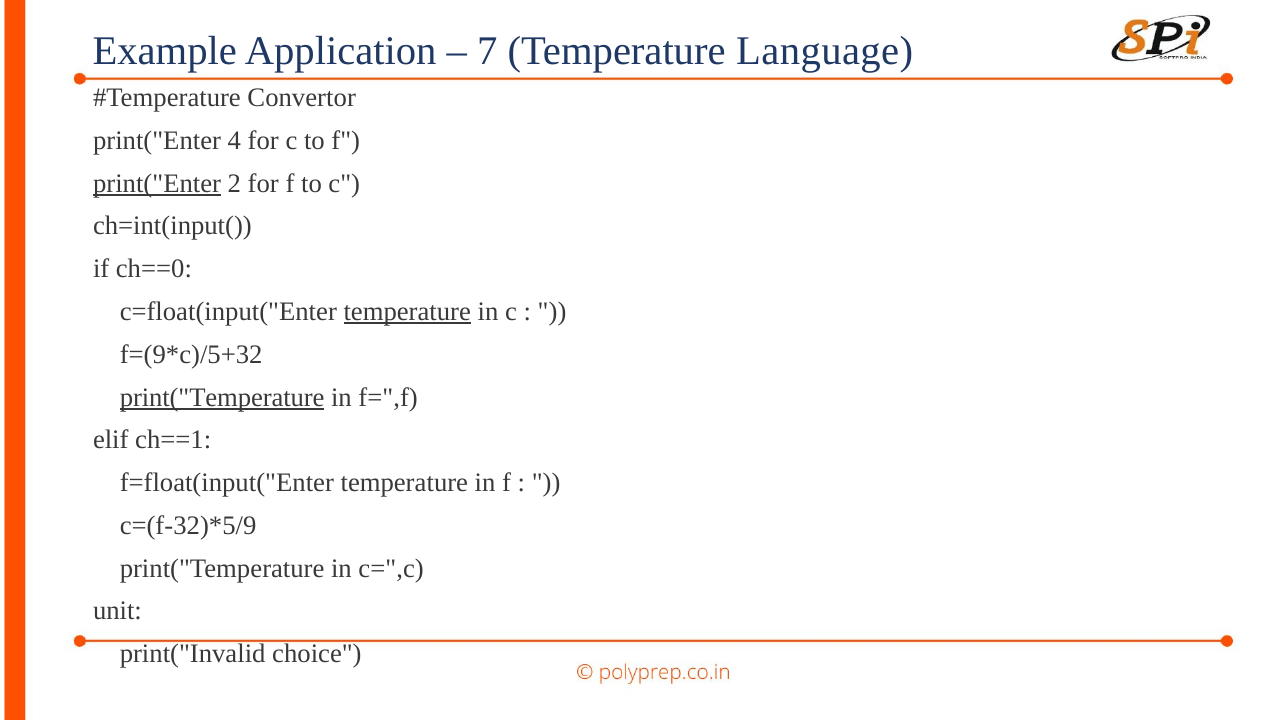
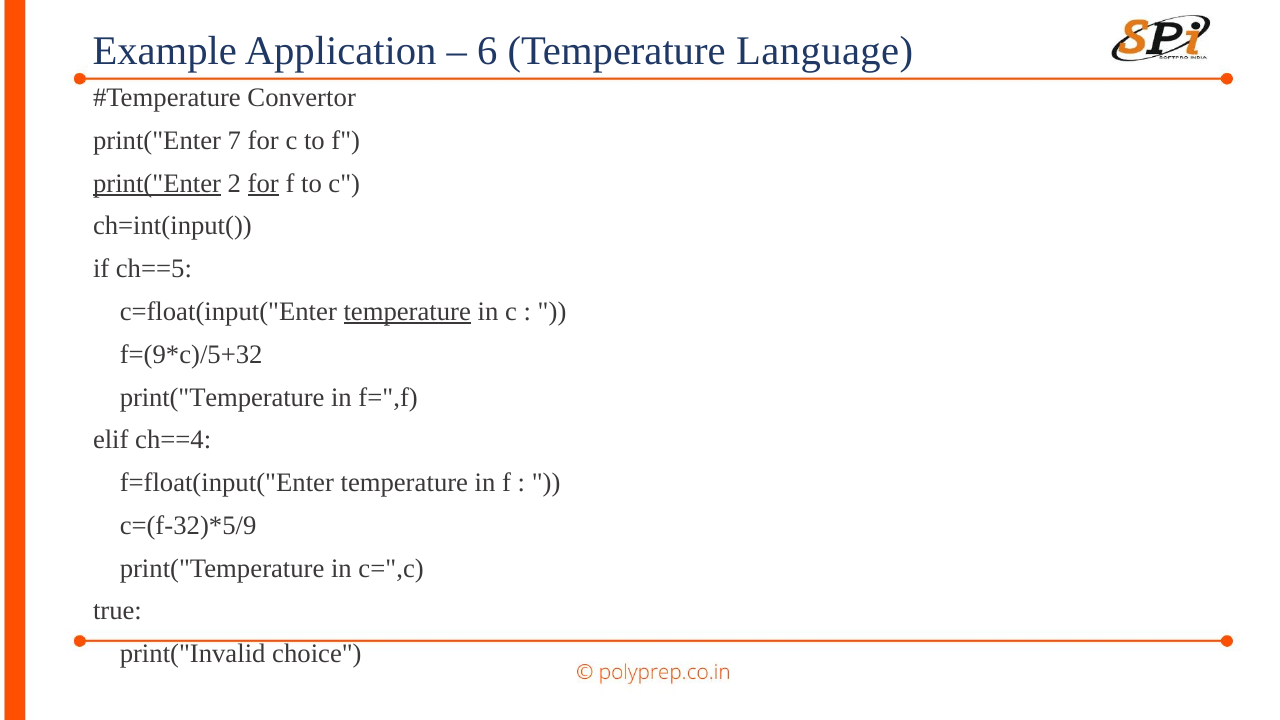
7: 7 -> 6
4: 4 -> 7
for at (263, 183) underline: none -> present
ch==0: ch==0 -> ch==5
print("Temperature at (222, 397) underline: present -> none
ch==1: ch==1 -> ch==4
unit: unit -> true
